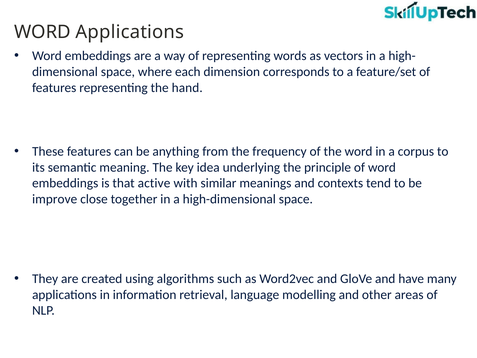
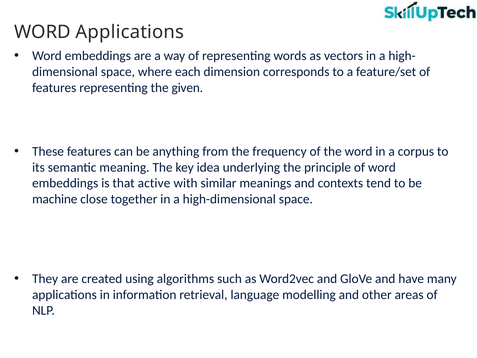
hand: hand -> given
improve: improve -> machine
